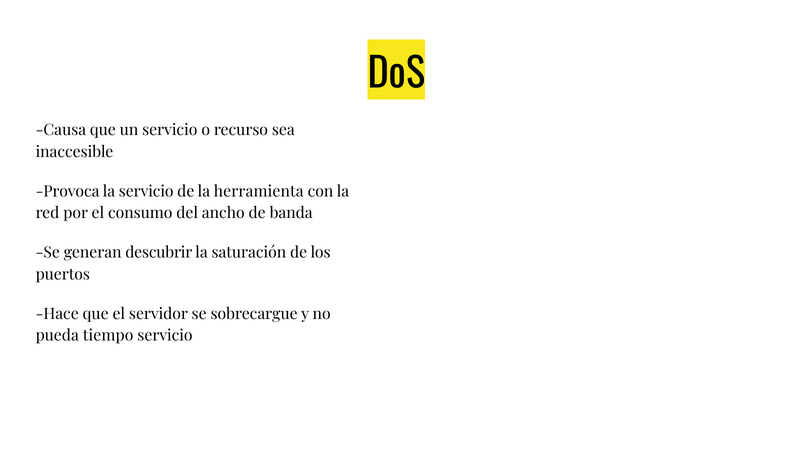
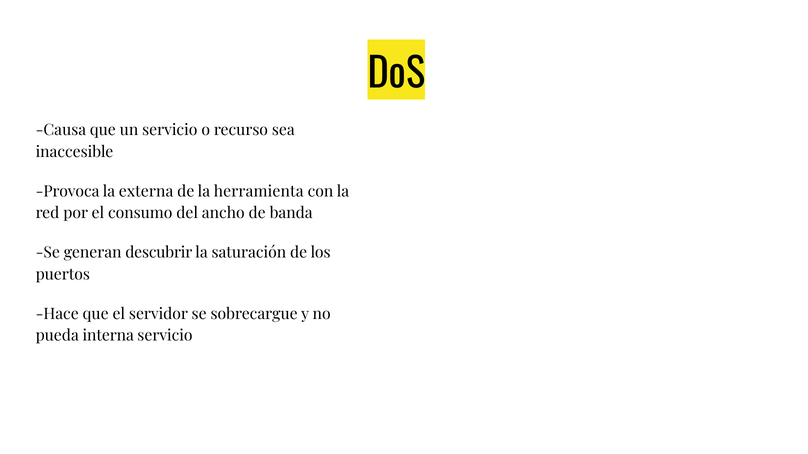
la servicio: servicio -> externa
tiempo: tiempo -> interna
